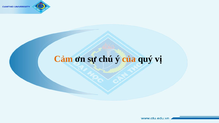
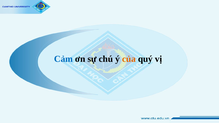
Cảm colour: orange -> blue
